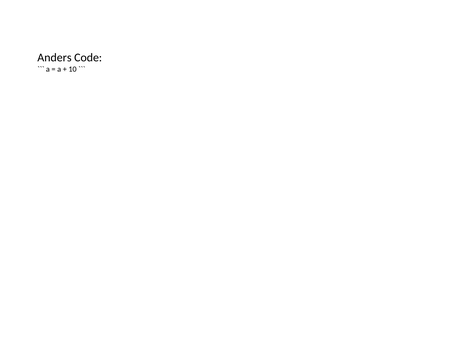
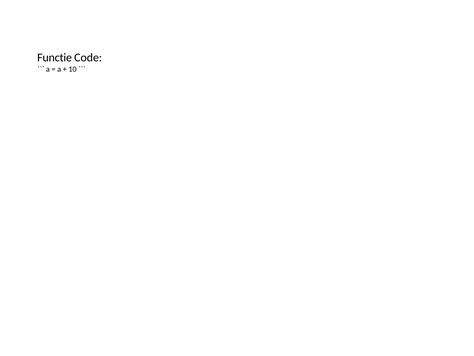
Anders: Anders -> Functie
